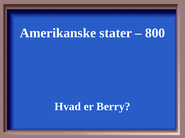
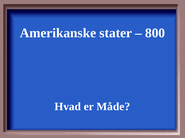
Berry: Berry -> Måde
